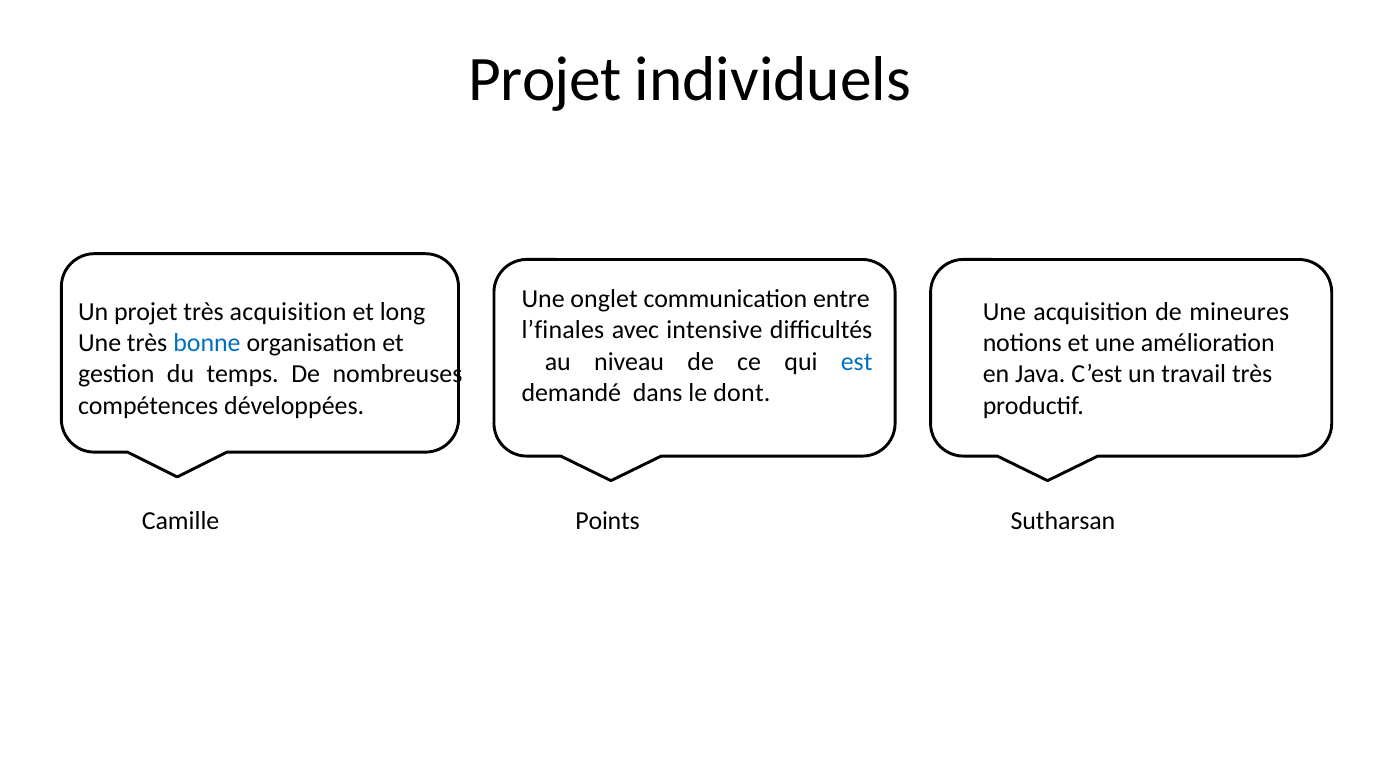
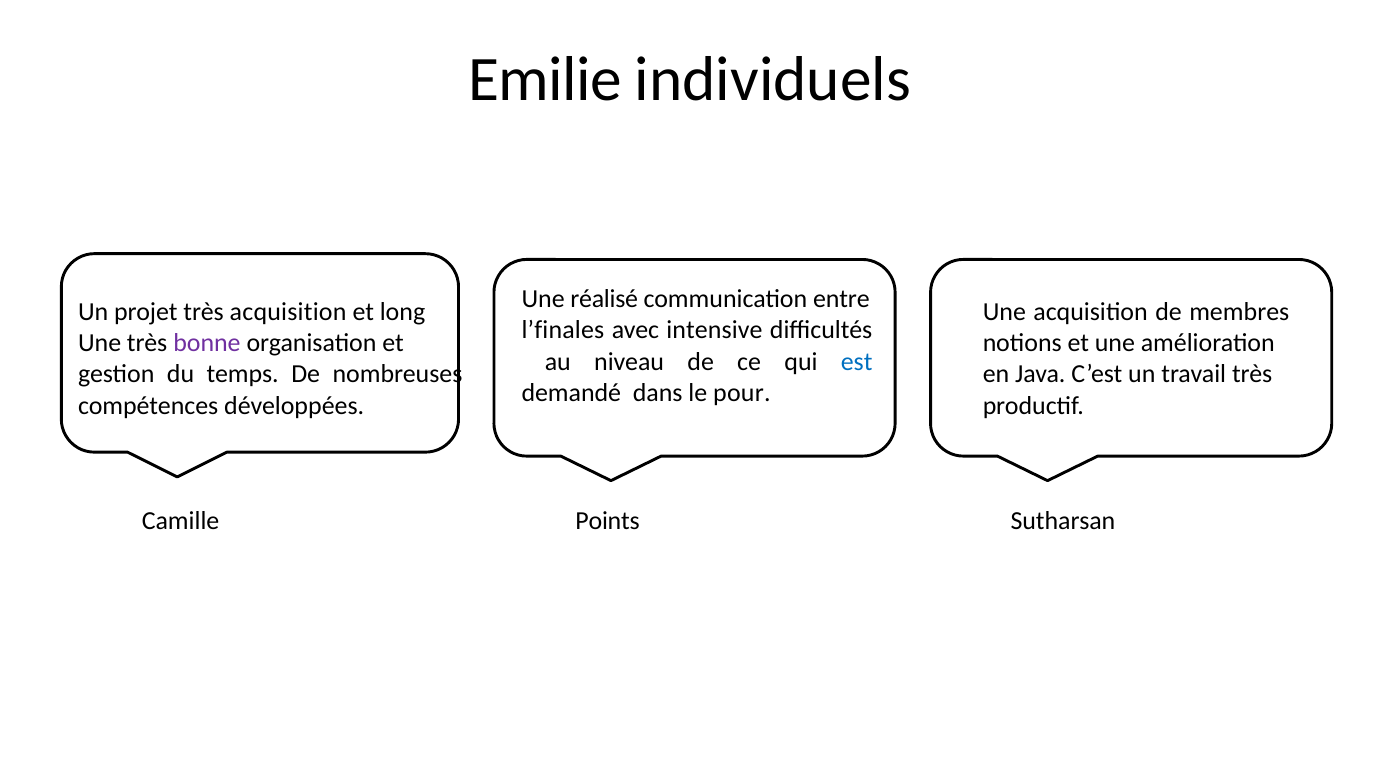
Projet at (545, 79): Projet -> Emilie
onglet: onglet -> réalisé
mineures: mineures -> membres
bonne colour: blue -> purple
dont: dont -> pour
